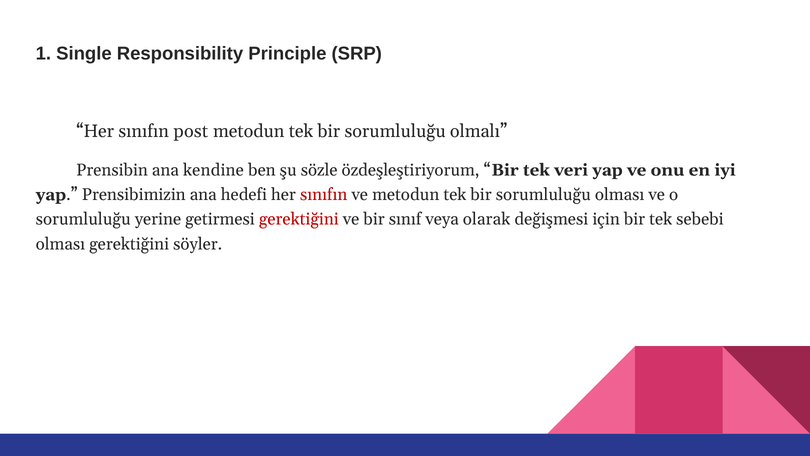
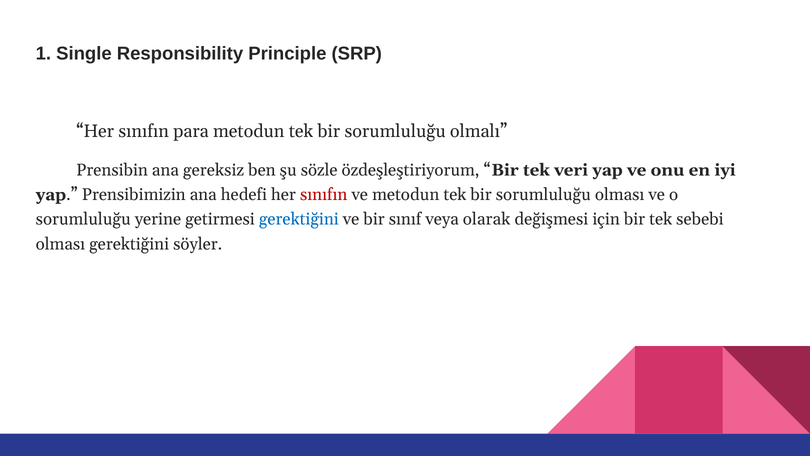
post: post -> para
kendine: kendine -> gereksiz
gerektiğini at (299, 219) colour: red -> blue
